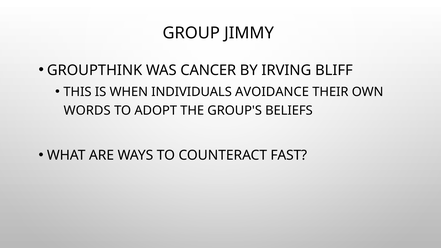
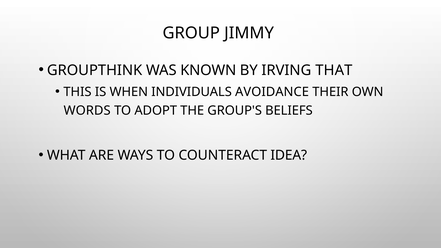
CANCER: CANCER -> KNOWN
BLIFF: BLIFF -> THAT
FAST: FAST -> IDEA
